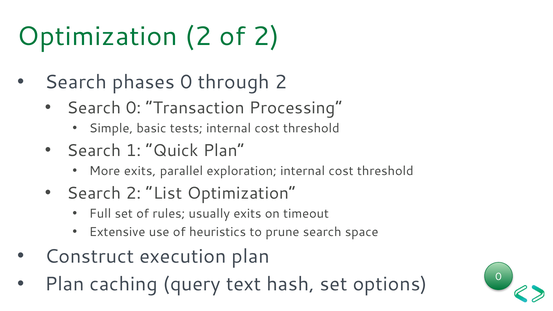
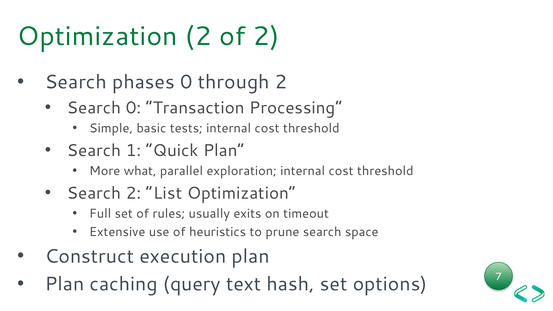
More exits: exits -> what
options 0: 0 -> 7
